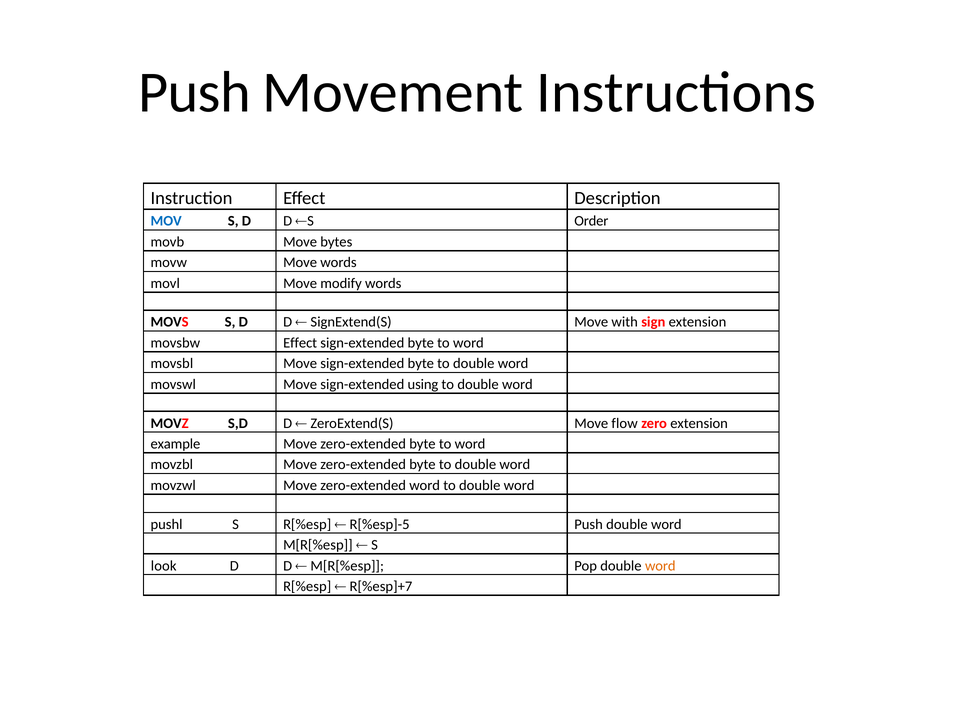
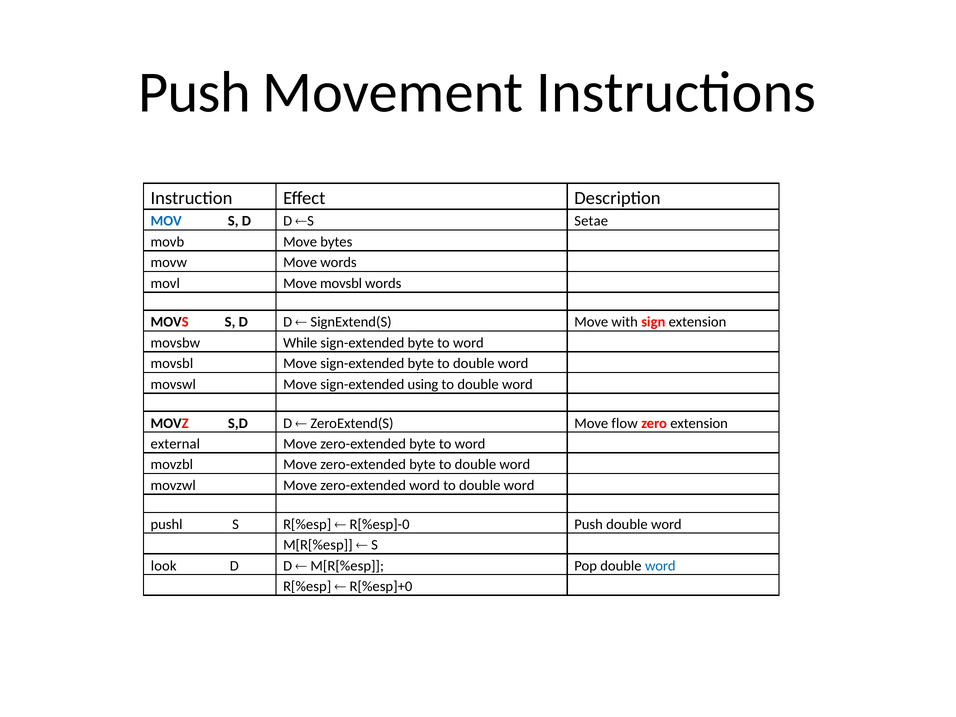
Order: Order -> Setae
Move modify: modify -> movsbl
movsbw Effect: Effect -> While
example: example -> external
R[%esp]-5: R[%esp]-5 -> R[%esp]-0
word at (660, 566) colour: orange -> blue
R[%esp]+7: R[%esp]+7 -> R[%esp]+0
